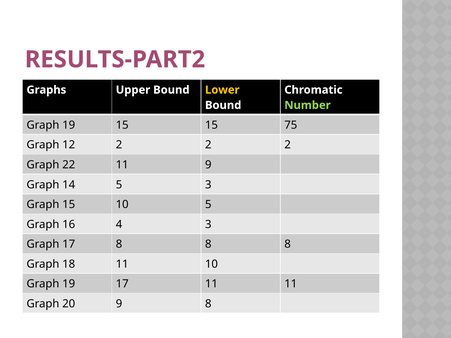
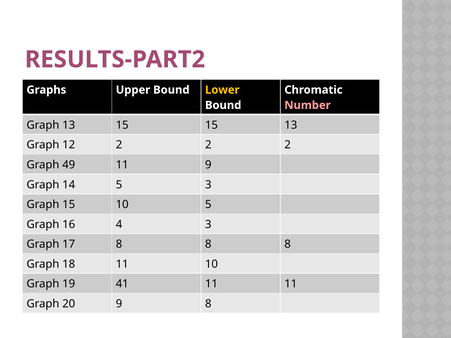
Number colour: light green -> pink
19 at (69, 125): 19 -> 13
15 75: 75 -> 13
22: 22 -> 49
19 17: 17 -> 41
